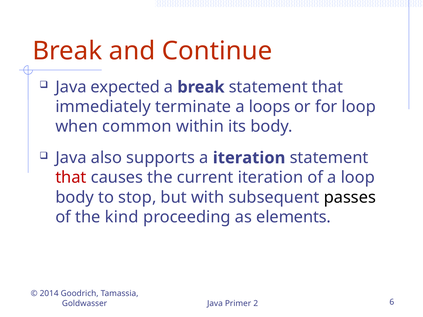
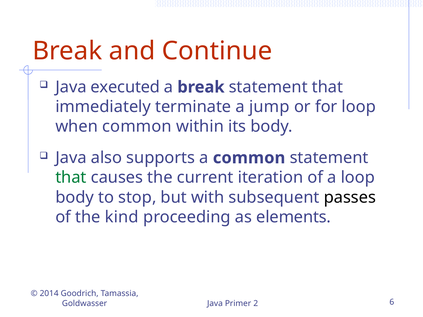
expected: expected -> executed
loops: loops -> jump
a iteration: iteration -> common
that at (71, 178) colour: red -> green
